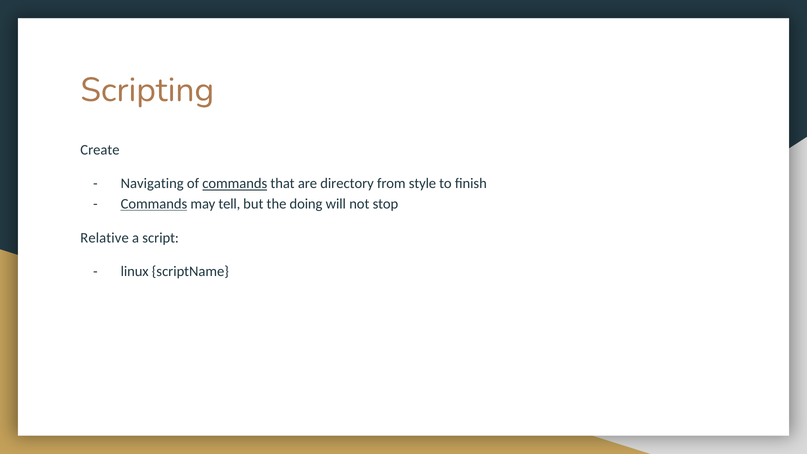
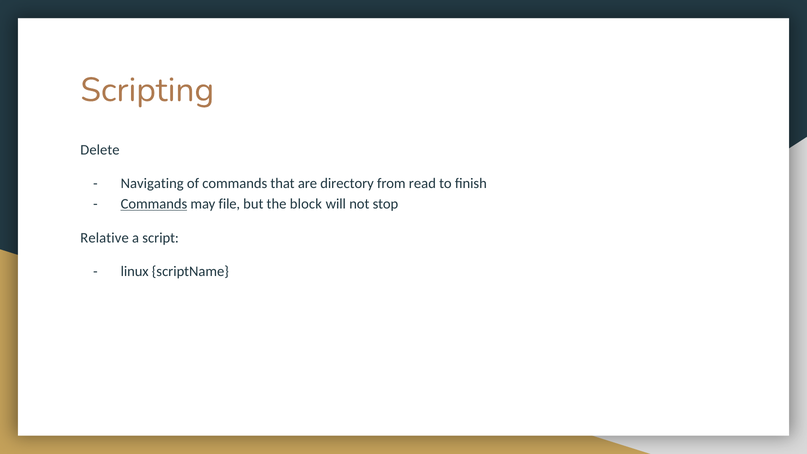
Create: Create -> Delete
commands at (235, 184) underline: present -> none
style: style -> read
tell: tell -> file
doing: doing -> block
